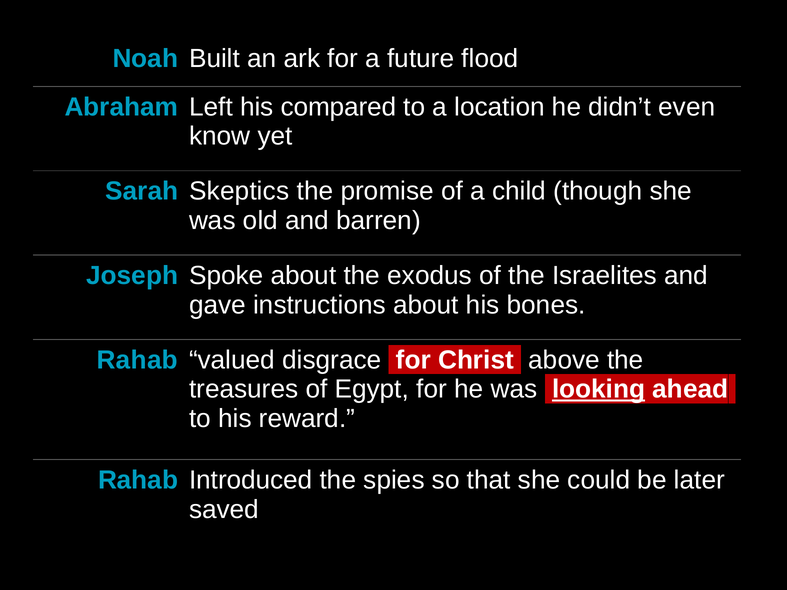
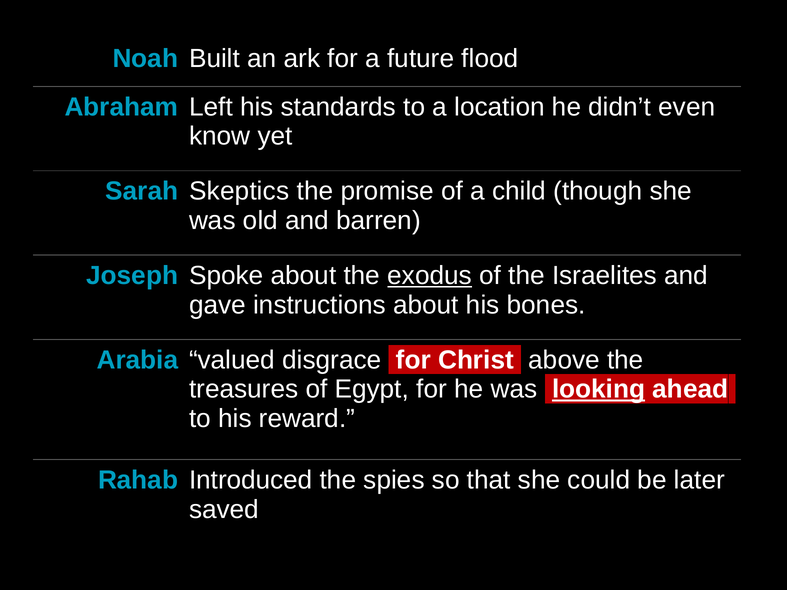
compared: compared -> standards
exodus underline: none -> present
Rahab at (137, 360): Rahab -> Arabia
